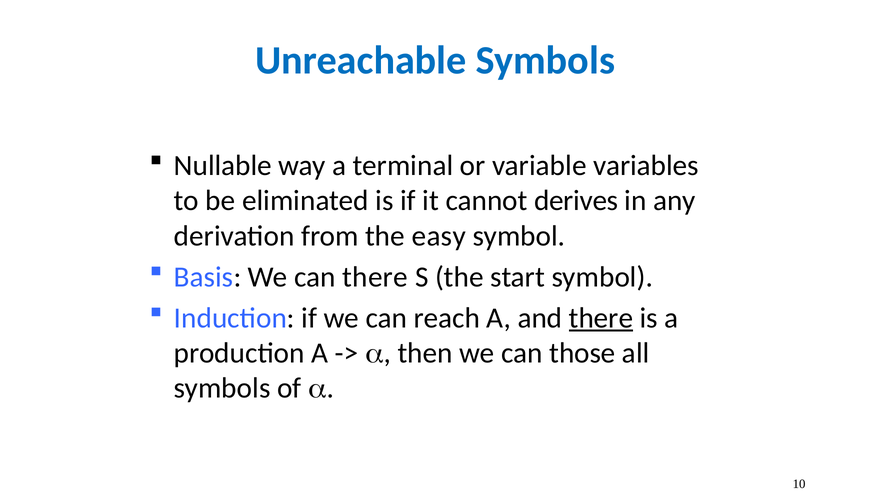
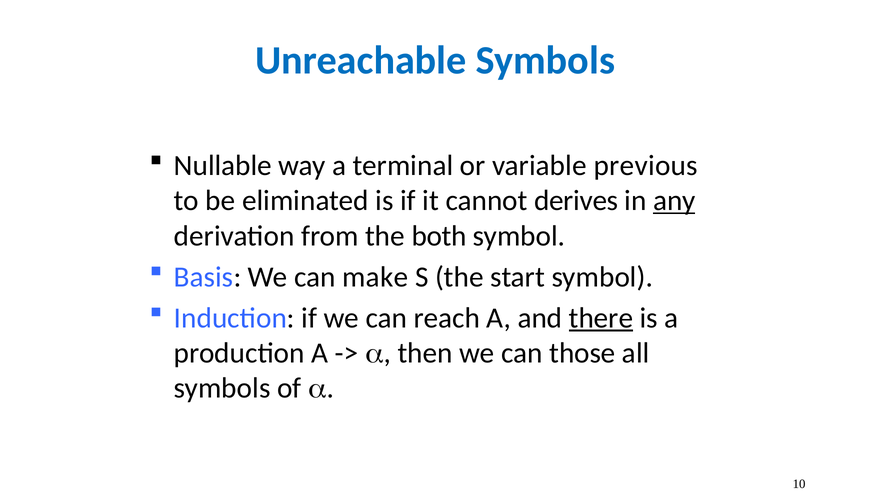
variables: variables -> previous
any underline: none -> present
easy: easy -> both
can there: there -> make
